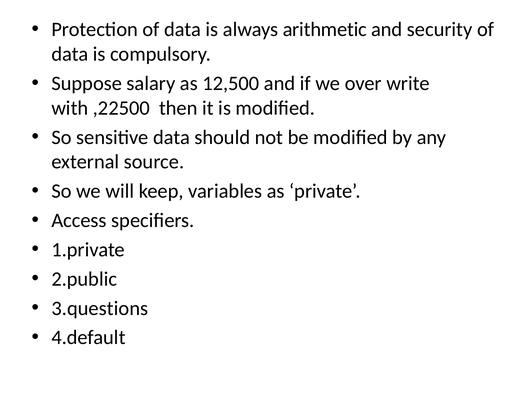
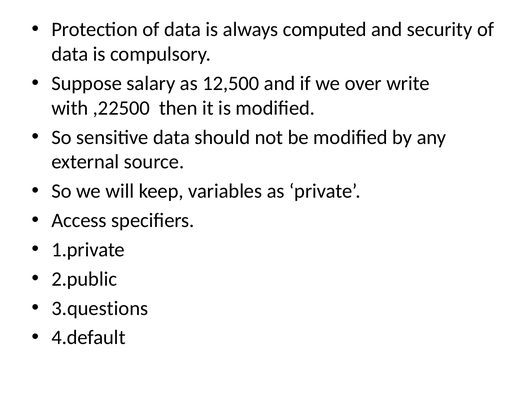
arithmetic: arithmetic -> computed
